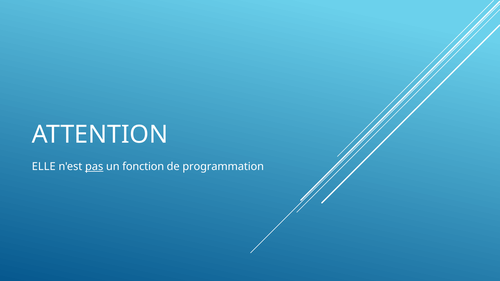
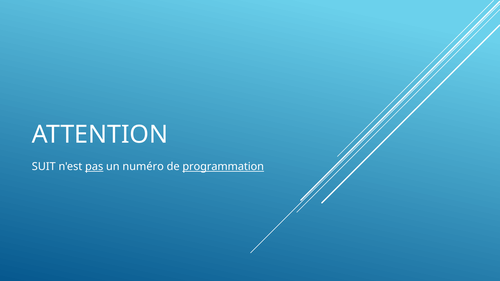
ELLE: ELLE -> SUIT
fonction: fonction -> numéro
programmation underline: none -> present
